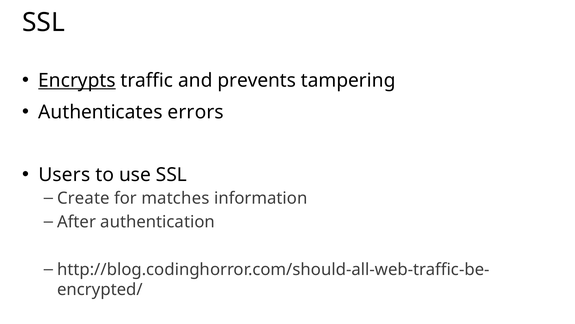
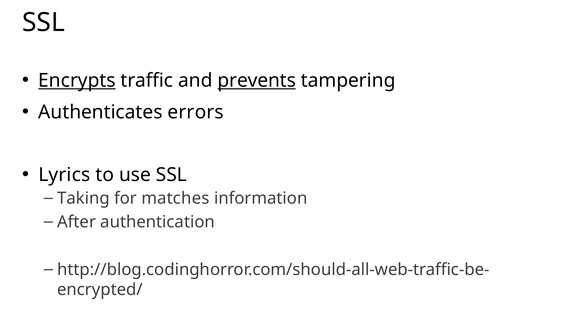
prevents underline: none -> present
Users: Users -> Lyrics
Create: Create -> Taking
